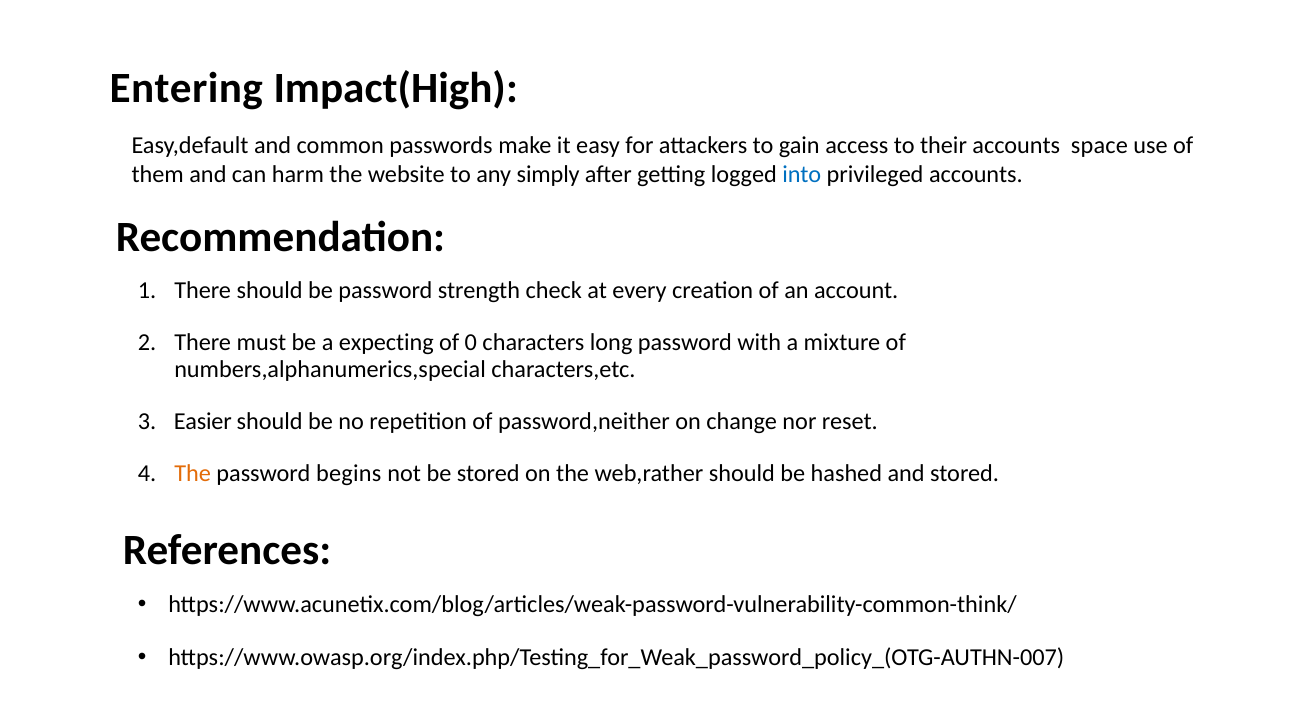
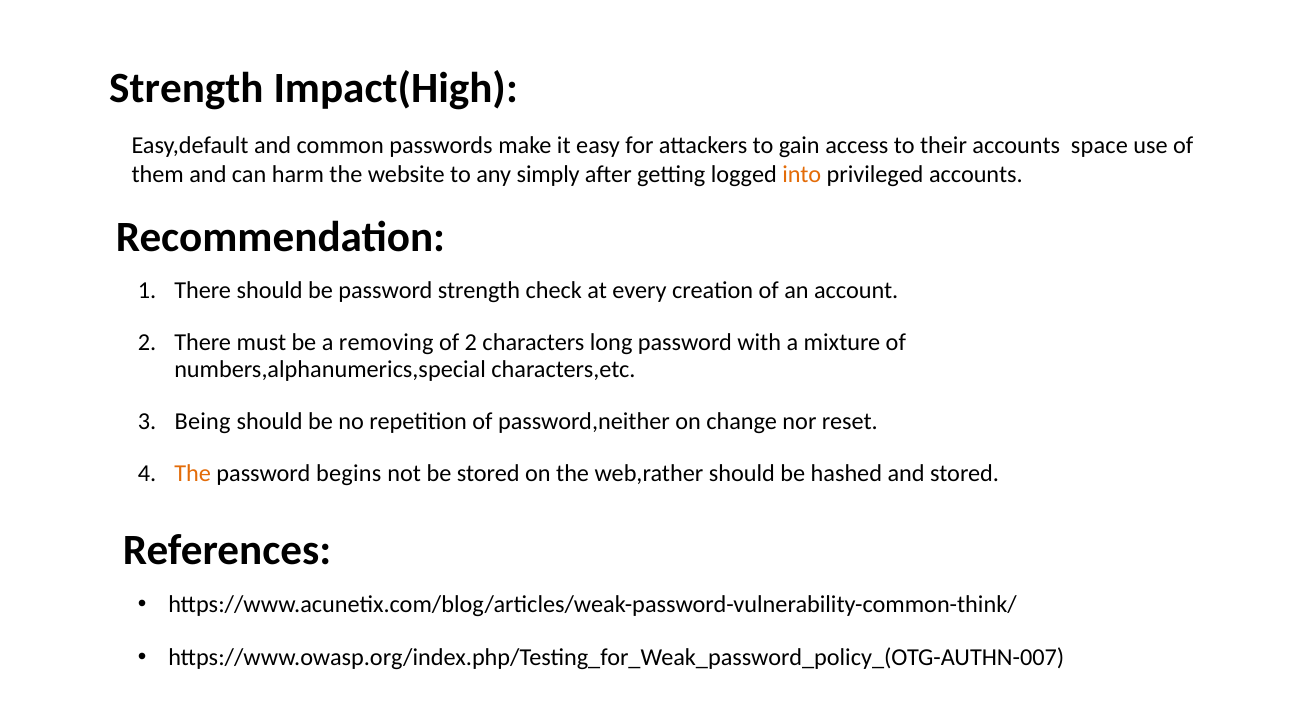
Entering at (186, 89): Entering -> Strength
into colour: blue -> orange
expecting: expecting -> removing
of 0: 0 -> 2
Easier: Easier -> Being
